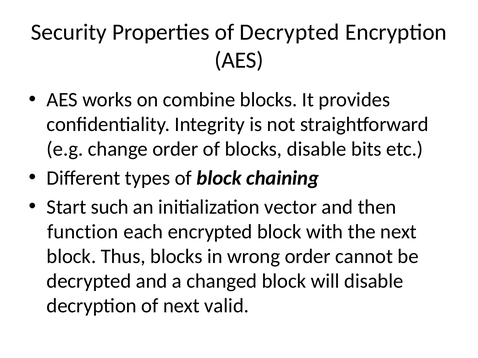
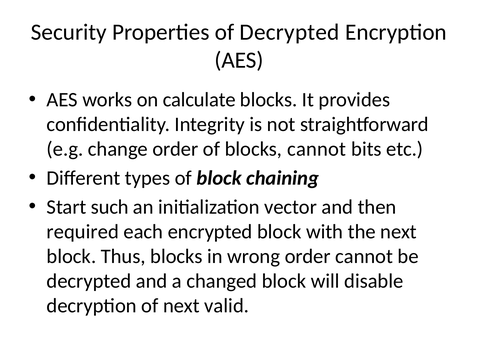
combine: combine -> calculate
blocks disable: disable -> cannot
function: function -> required
